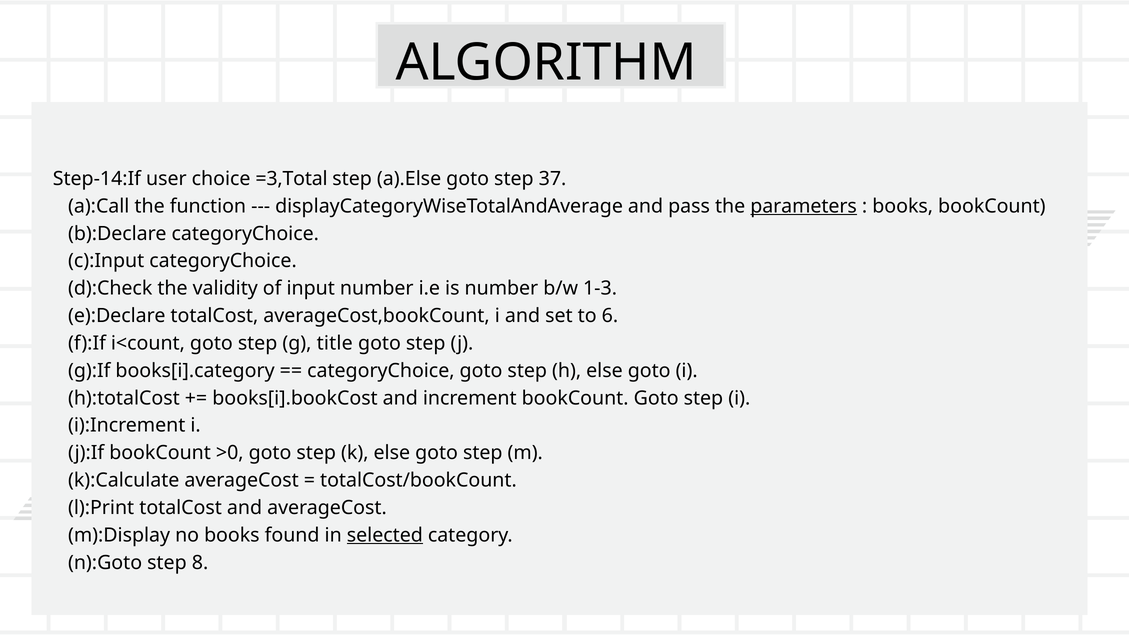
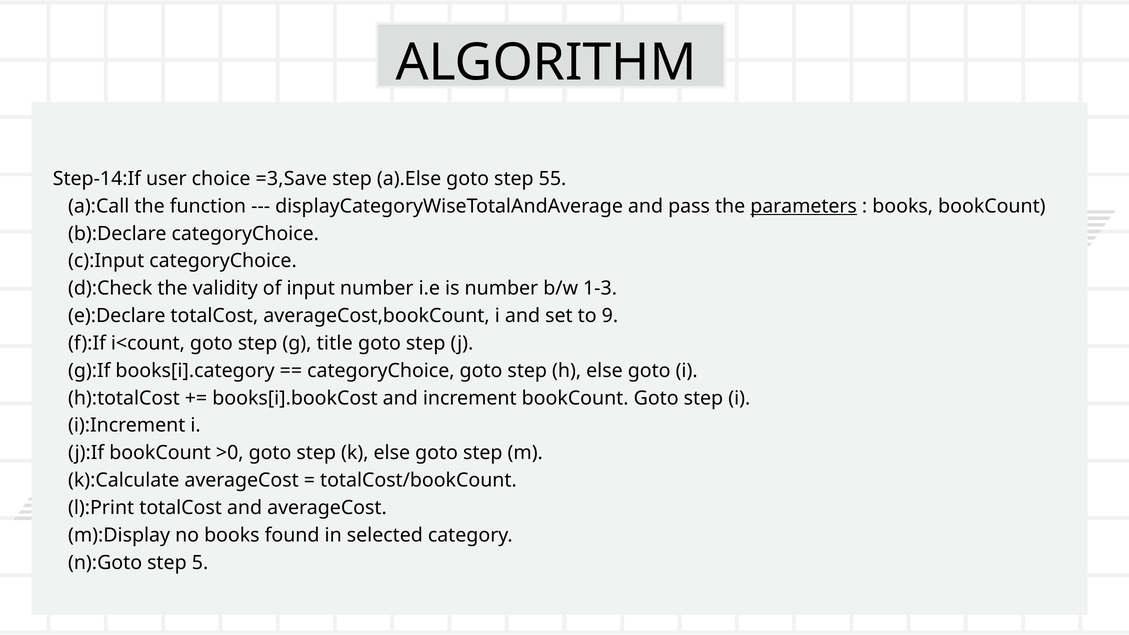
=3,Total: =3,Total -> =3,Save
37: 37 -> 55
6: 6 -> 9
selected underline: present -> none
8: 8 -> 5
